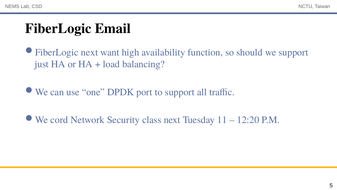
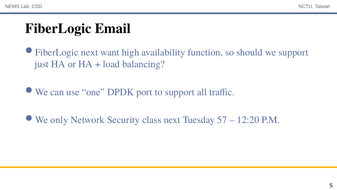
cord: cord -> only
11: 11 -> 57
